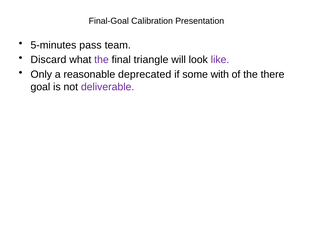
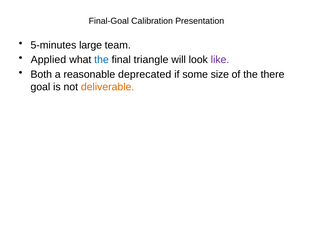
pass: pass -> large
Discard: Discard -> Applied
the at (101, 60) colour: purple -> blue
Only: Only -> Both
with: with -> size
deliverable colour: purple -> orange
